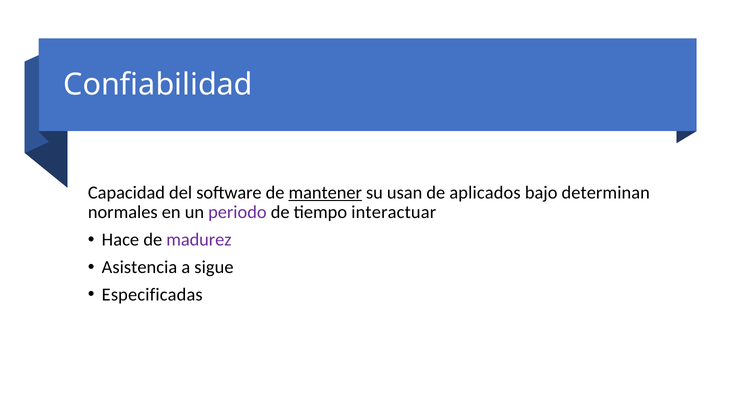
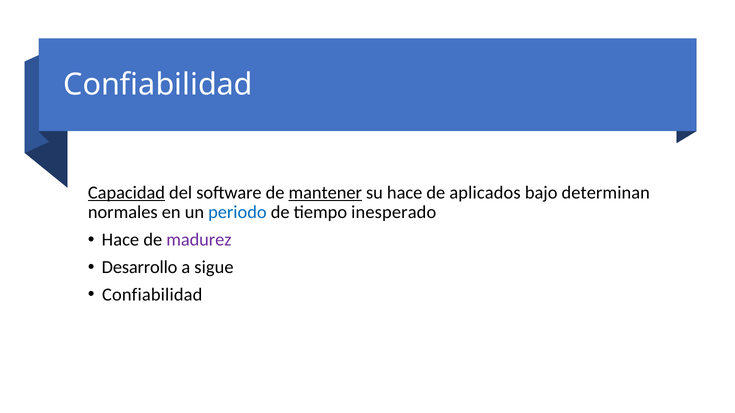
Capacidad underline: none -> present
su usan: usan -> hace
periodo colour: purple -> blue
interactuar: interactuar -> inesperado
Asistencia: Asistencia -> Desarrollo
Especificadas at (152, 295): Especificadas -> Confiabilidad
